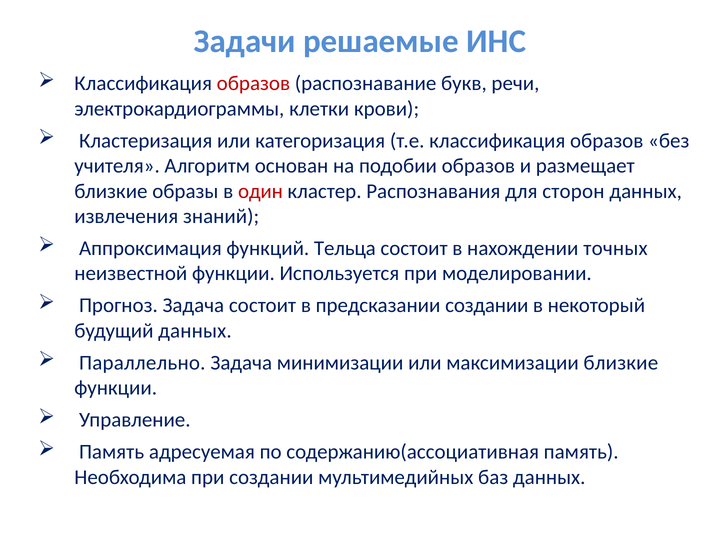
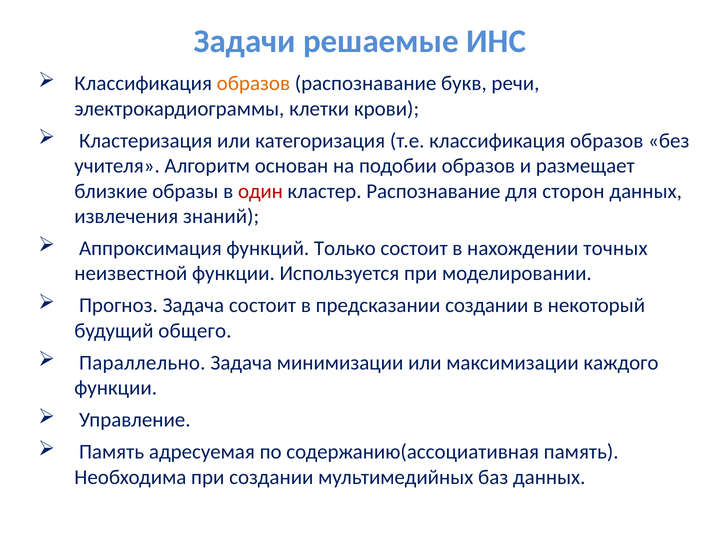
образов at (253, 84) colour: red -> orange
кластер Распознавания: Распознавания -> Распознавание
Тельца: Тельца -> Только
будущий данных: данных -> общего
максимизации близкие: близкие -> каждого
